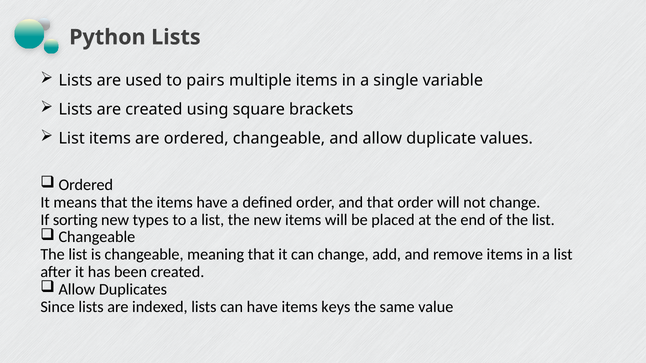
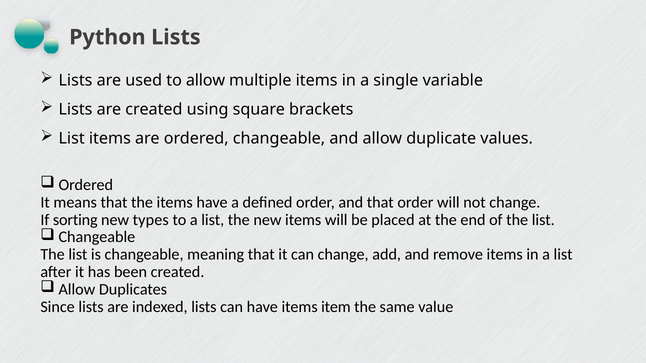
to pairs: pairs -> allow
keys: keys -> item
